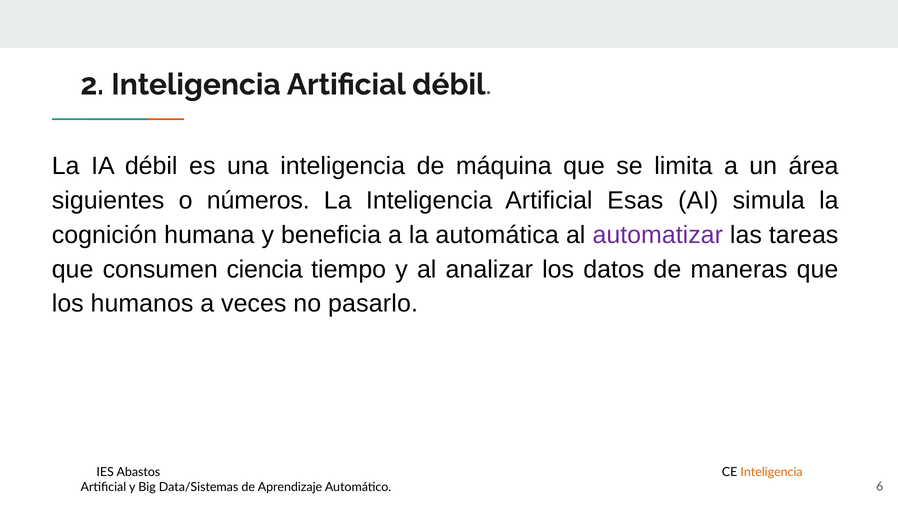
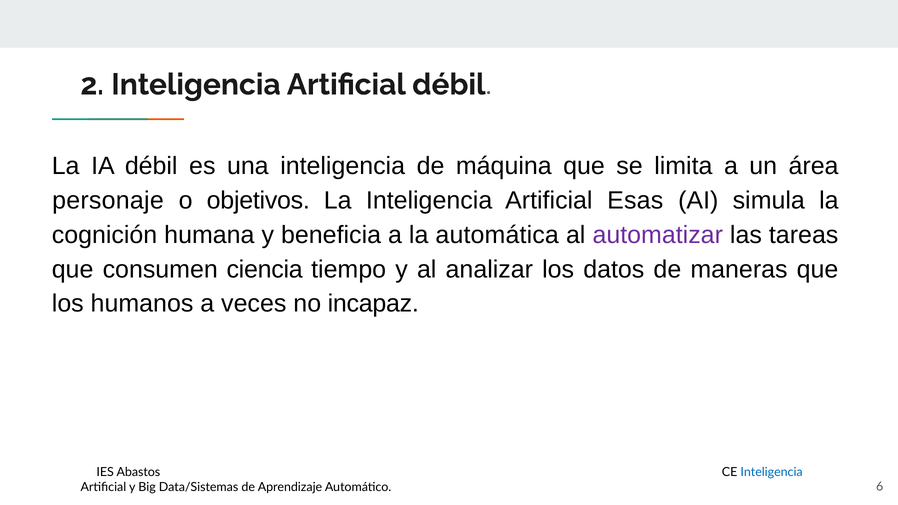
siguientes: siguientes -> personaje
números: números -> objetivos
pasarlo: pasarlo -> incapaz
Inteligencia at (772, 472) colour: orange -> blue
